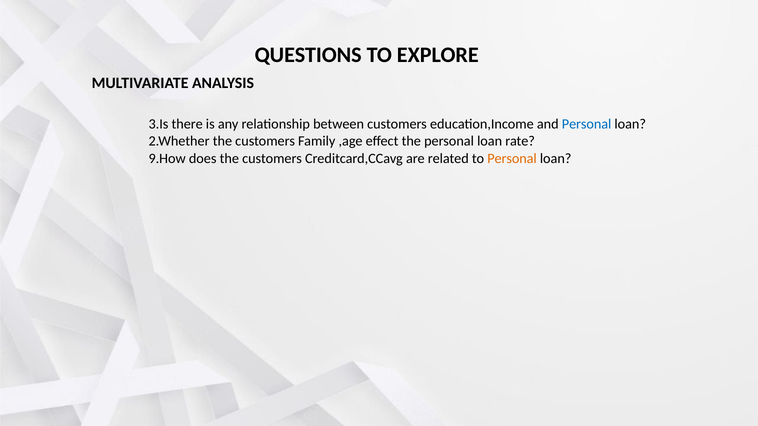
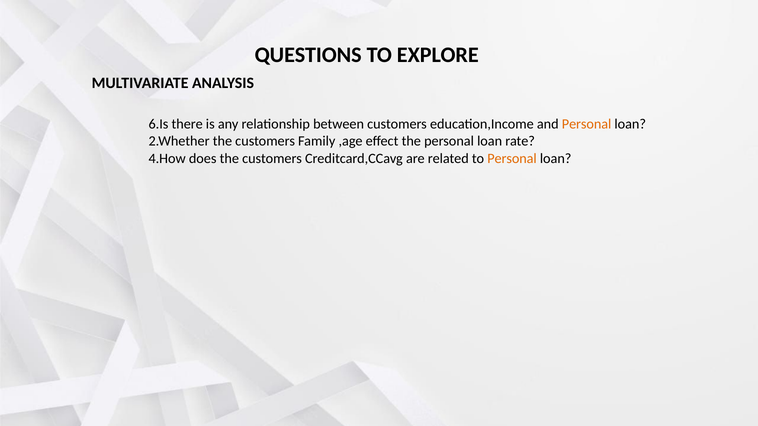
3.Is: 3.Is -> 6.Is
Personal at (587, 124) colour: blue -> orange
9.How: 9.How -> 4.How
